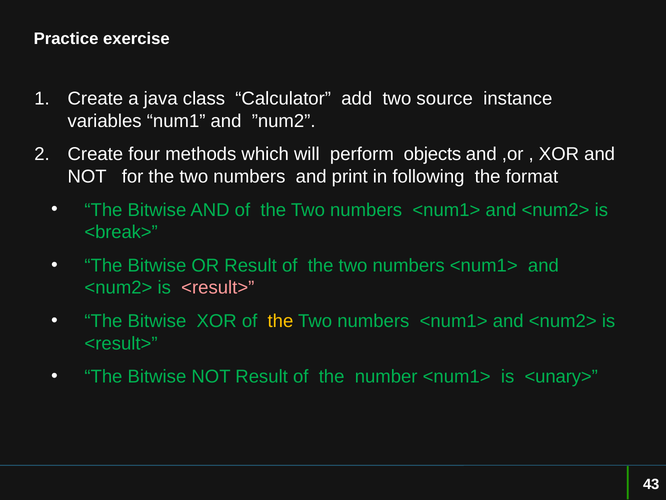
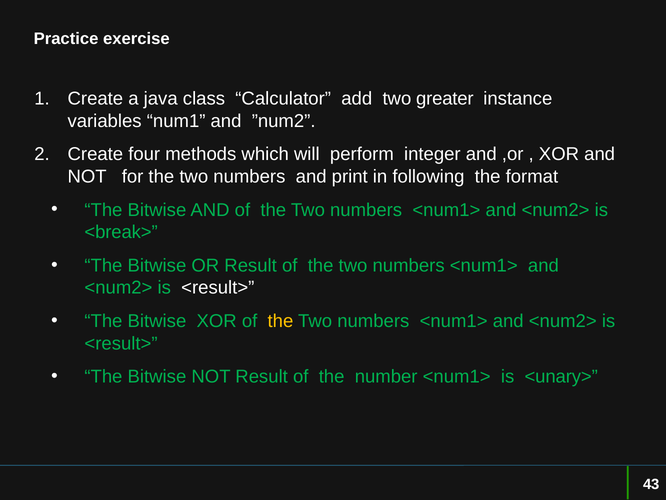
source: source -> greater
objects: objects -> integer
<result> at (218, 288) colour: pink -> white
